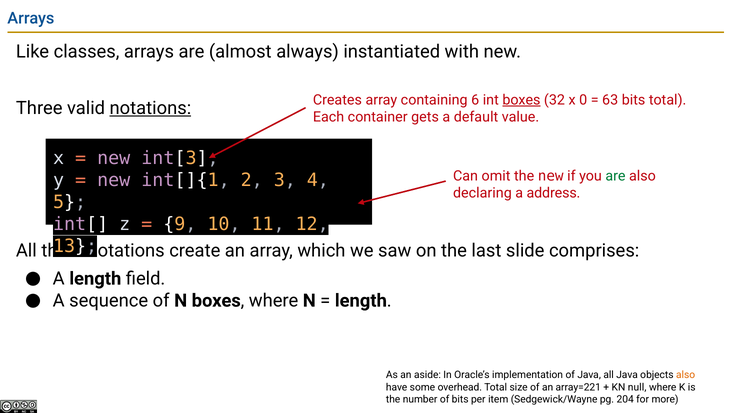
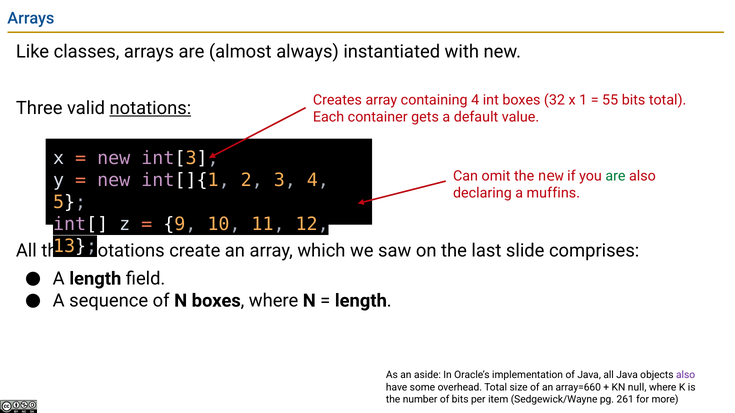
containing 6: 6 -> 4
boxes at (521, 100) underline: present -> none
0: 0 -> 1
63: 63 -> 55
address: address -> muffins
also at (686, 376) colour: orange -> purple
array=221: array=221 -> array=660
204: 204 -> 261
